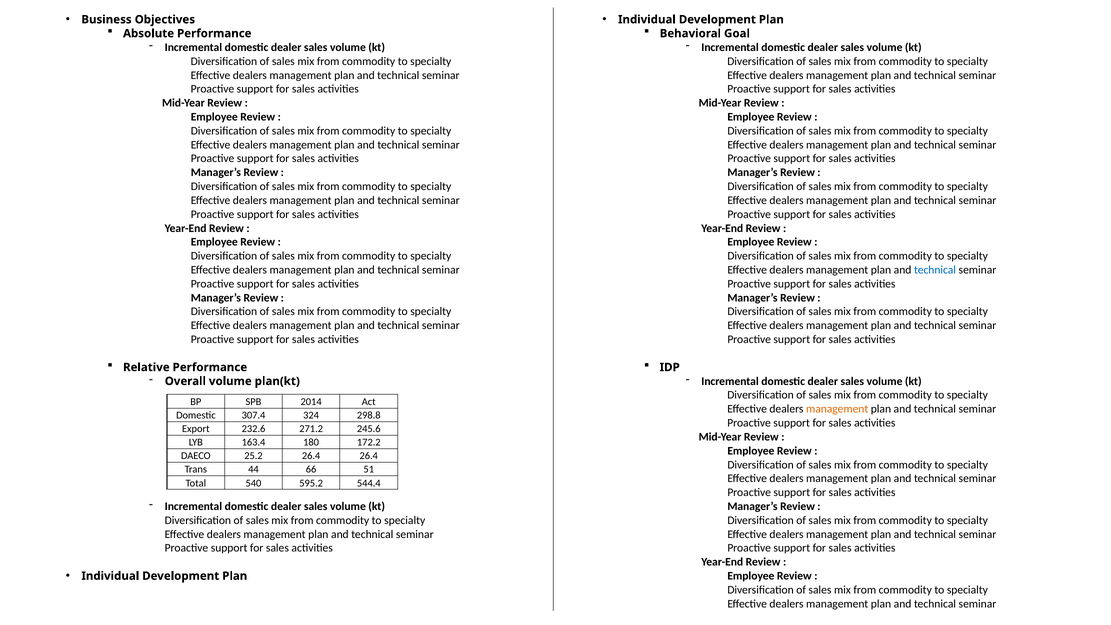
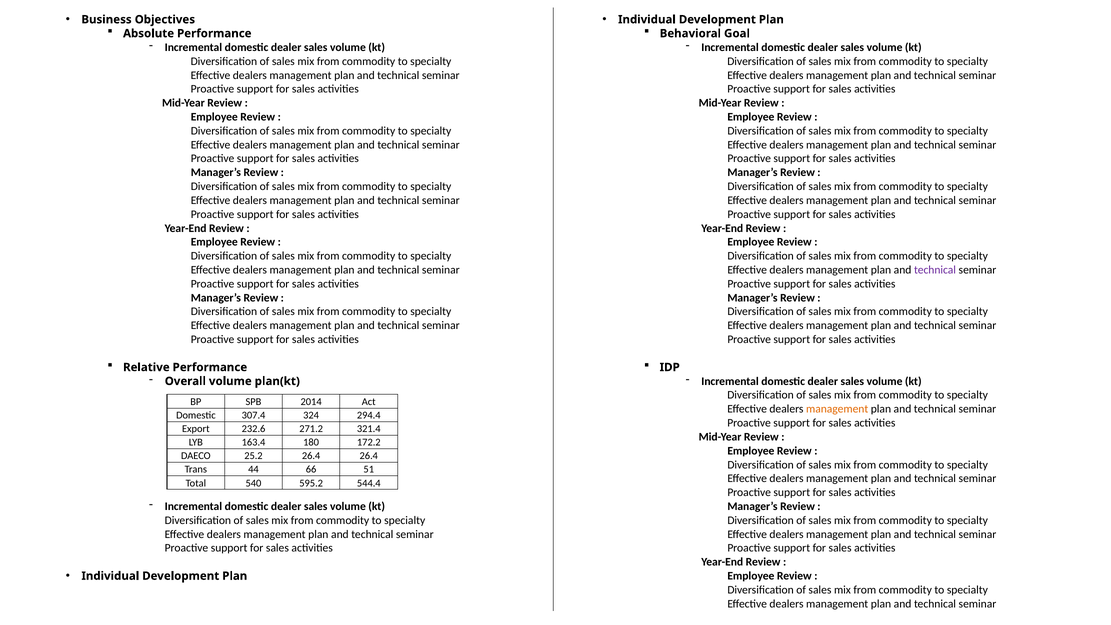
technical at (935, 270) colour: blue -> purple
298.8: 298.8 -> 294.4
245.6: 245.6 -> 321.4
